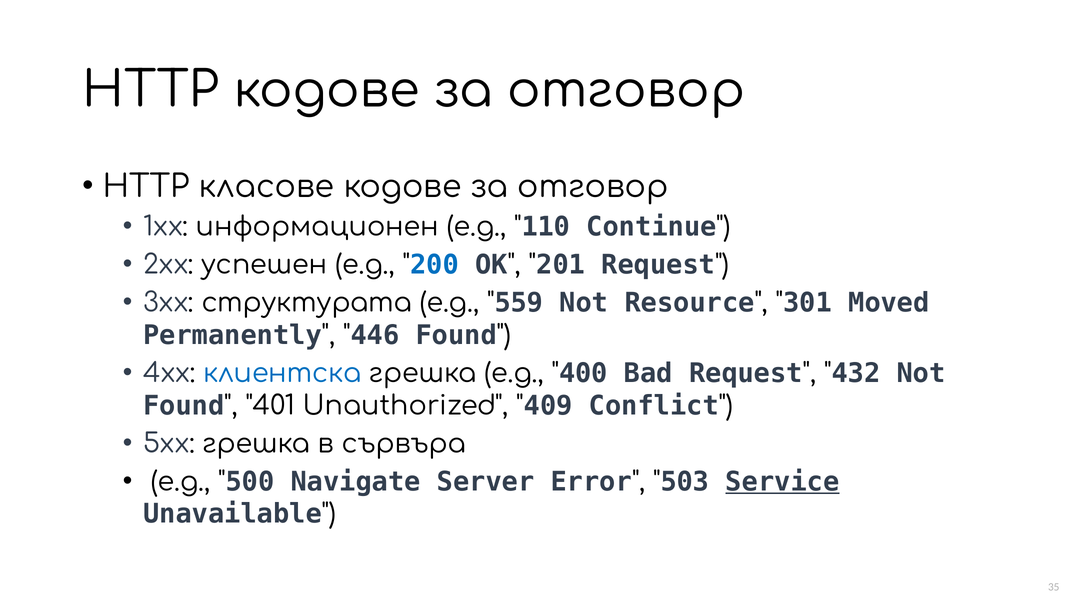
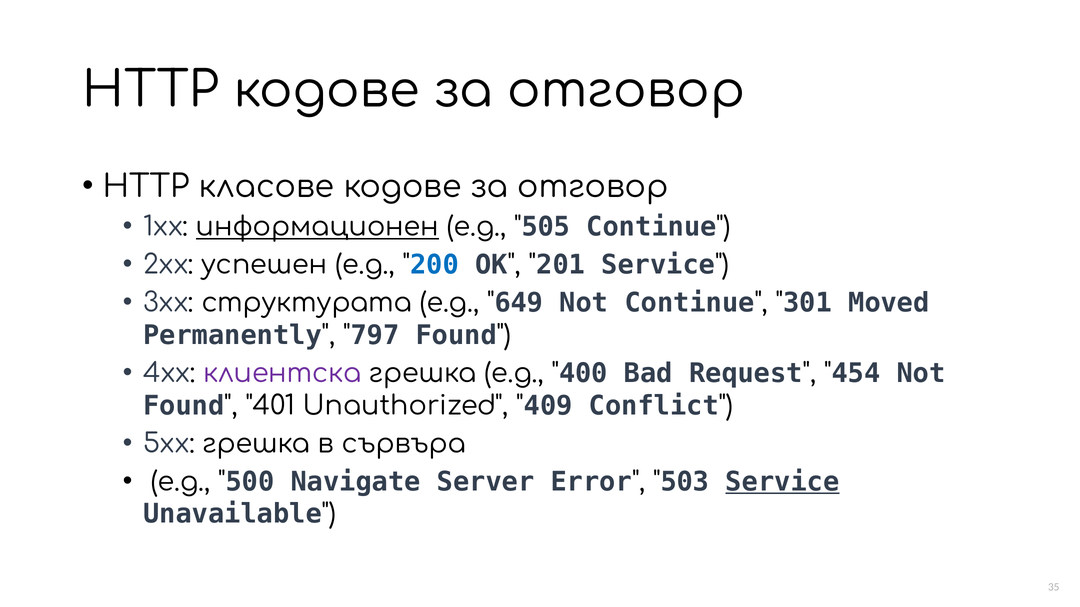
информационен underline: none -> present
110: 110 -> 505
201 Request: Request -> Service
559: 559 -> 649
Not Resource: Resource -> Continue
446: 446 -> 797
клиентска colour: blue -> purple
432: 432 -> 454
